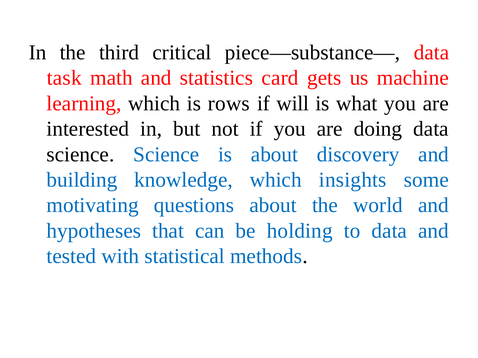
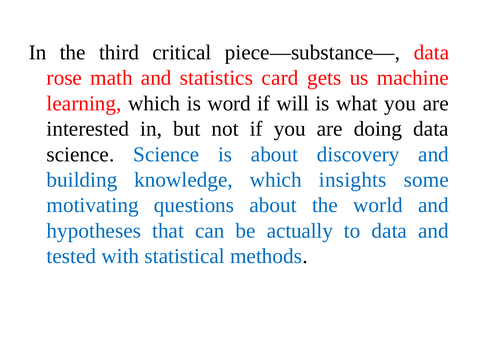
task: task -> rose
rows: rows -> word
holding: holding -> actually
